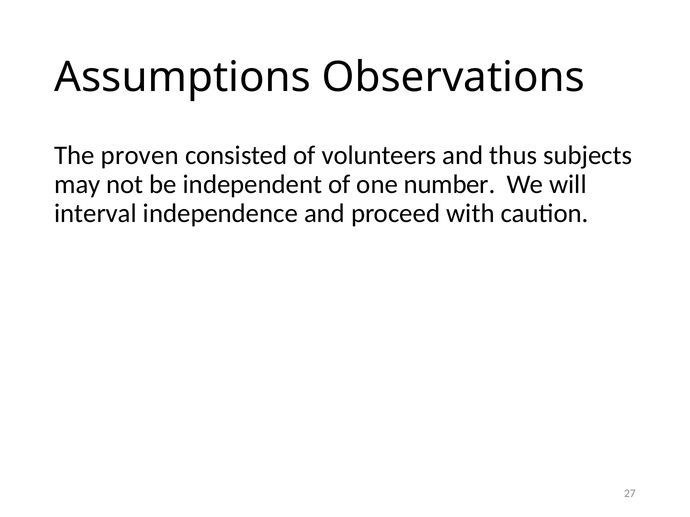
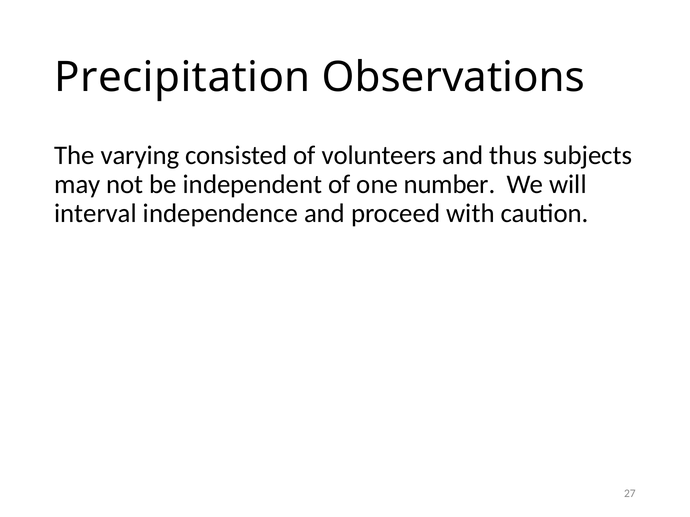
Assumptions: Assumptions -> Precipitation
proven: proven -> varying
